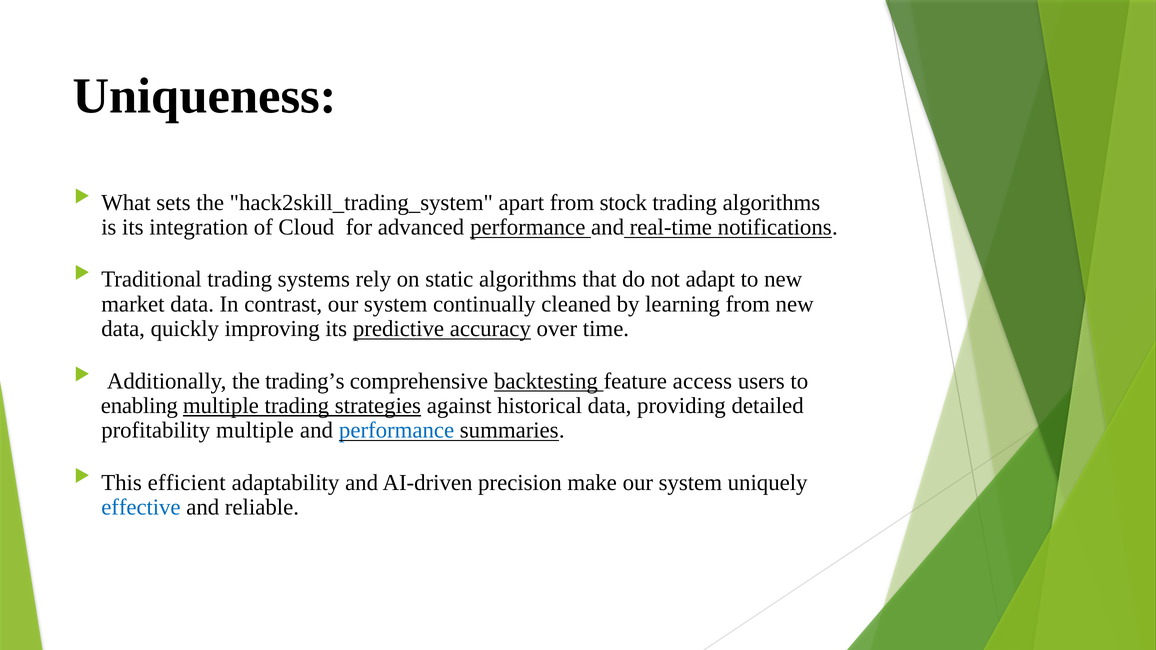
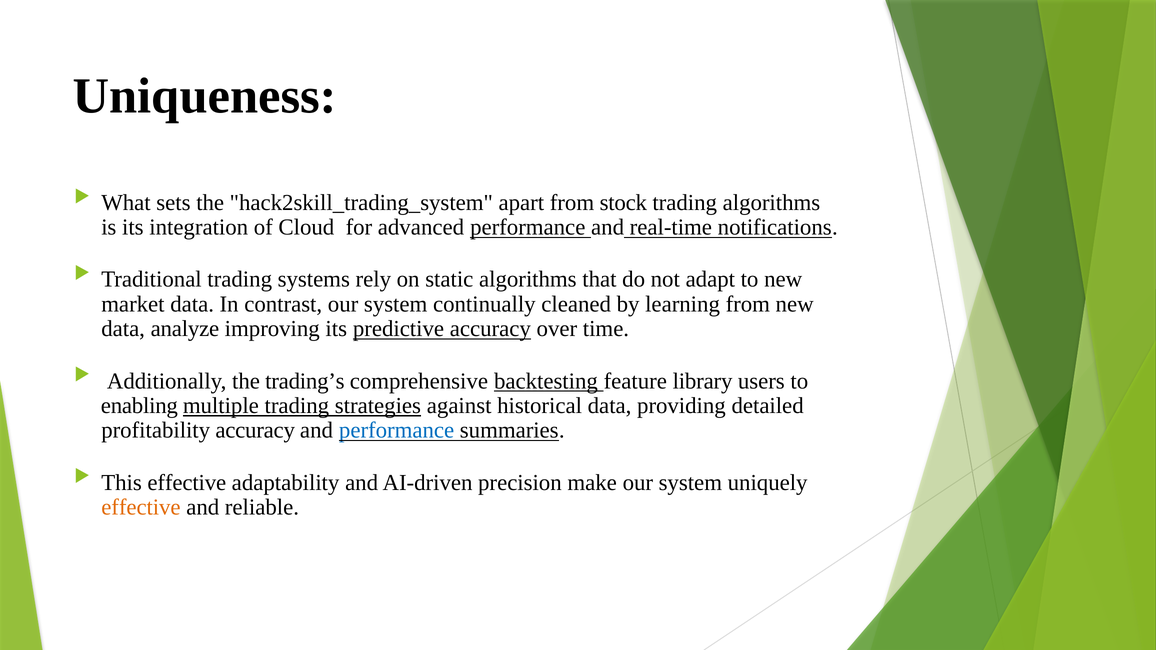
quickly: quickly -> analyze
access: access -> library
profitability multiple: multiple -> accuracy
This efficient: efficient -> effective
effective at (141, 507) colour: blue -> orange
